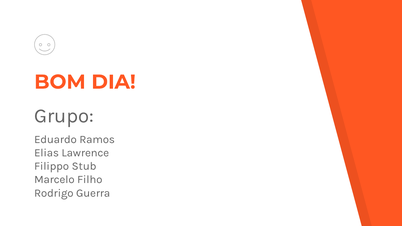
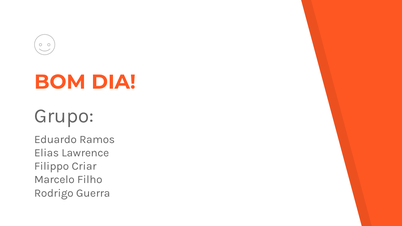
Stub: Stub -> Criar
